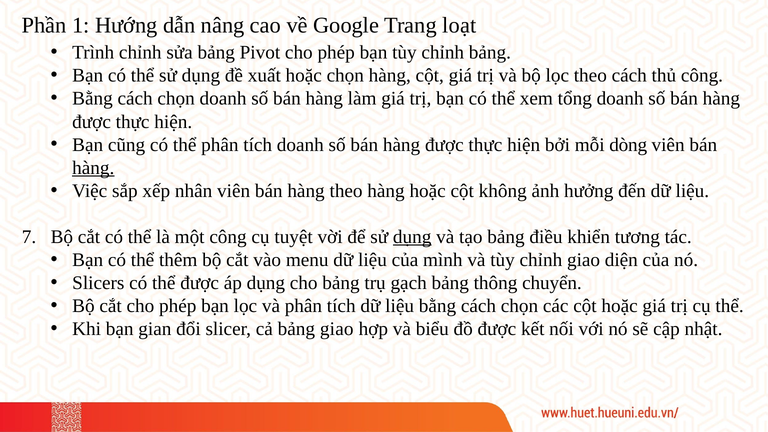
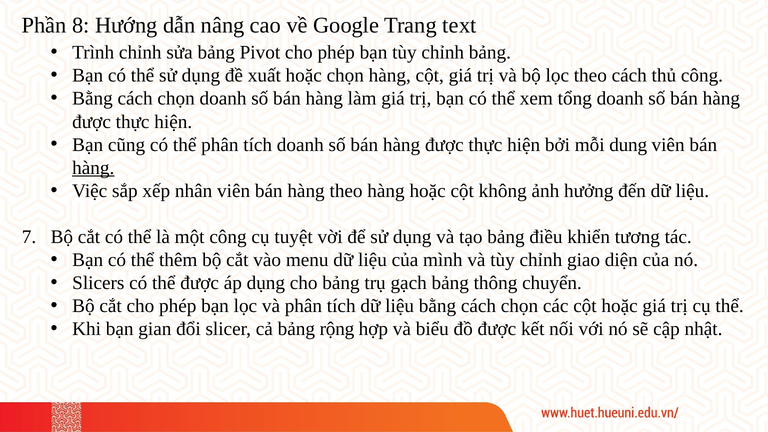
1: 1 -> 8
loạt: loạt -> text
dòng: dòng -> dung
dụng at (412, 237) underline: present -> none
bảng giao: giao -> rộng
